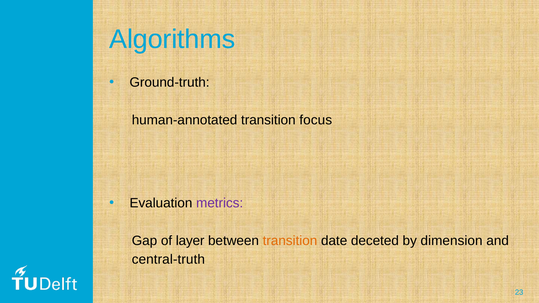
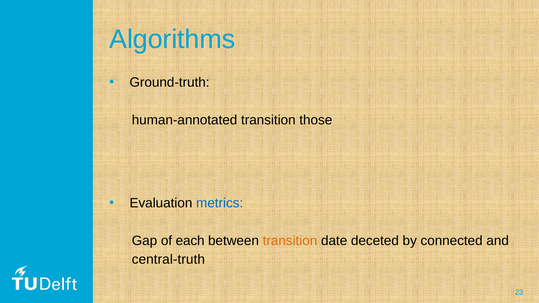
focus: focus -> those
metrics colour: purple -> blue
layer: layer -> each
dimension: dimension -> connected
